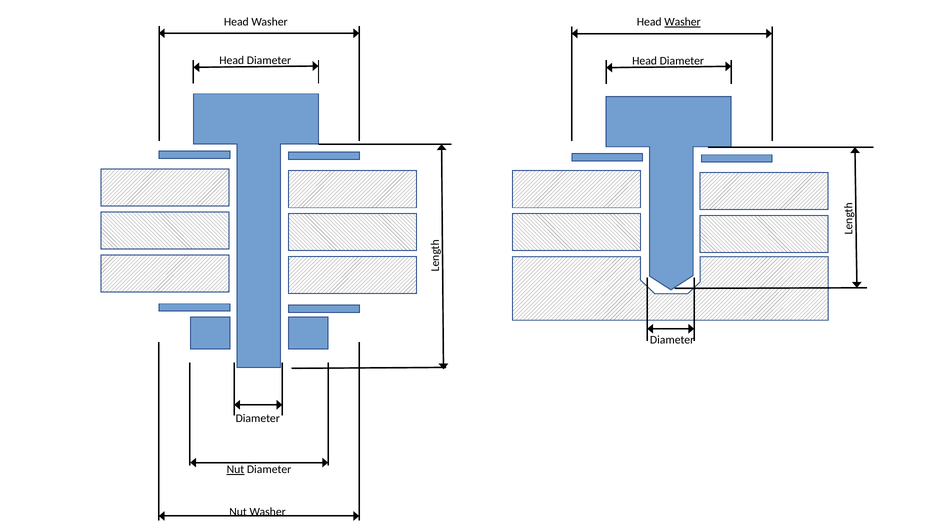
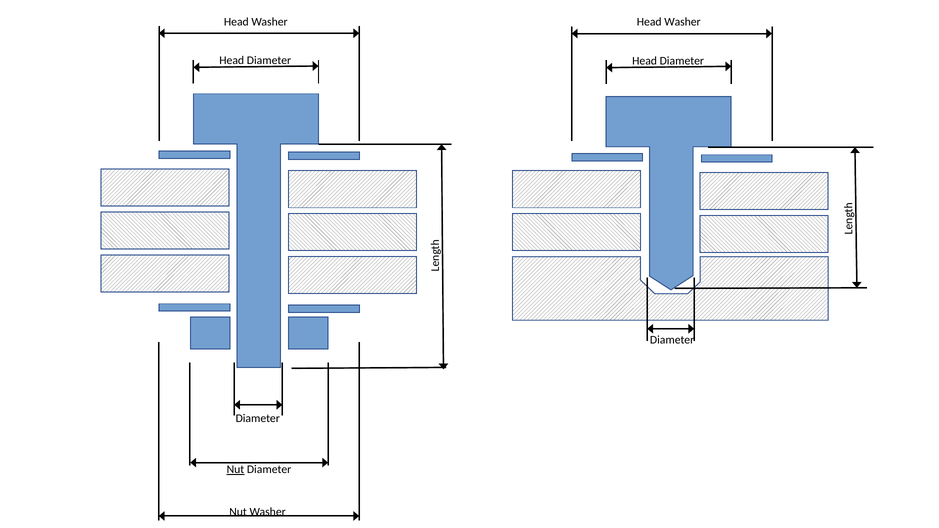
Washer at (683, 22) underline: present -> none
